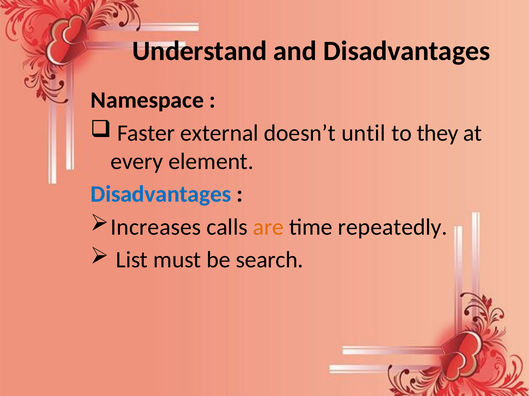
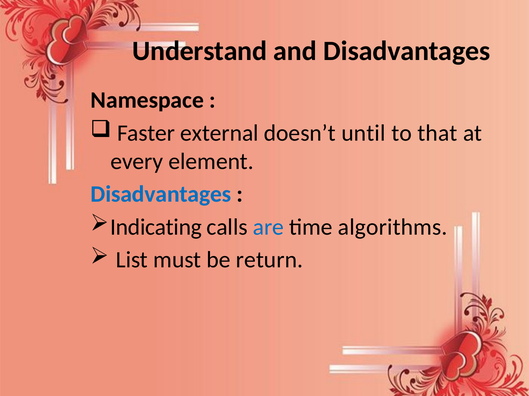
they: they -> that
Increases: Increases -> Indicating
are colour: orange -> blue
repeatedly: repeatedly -> algorithms
search: search -> return
